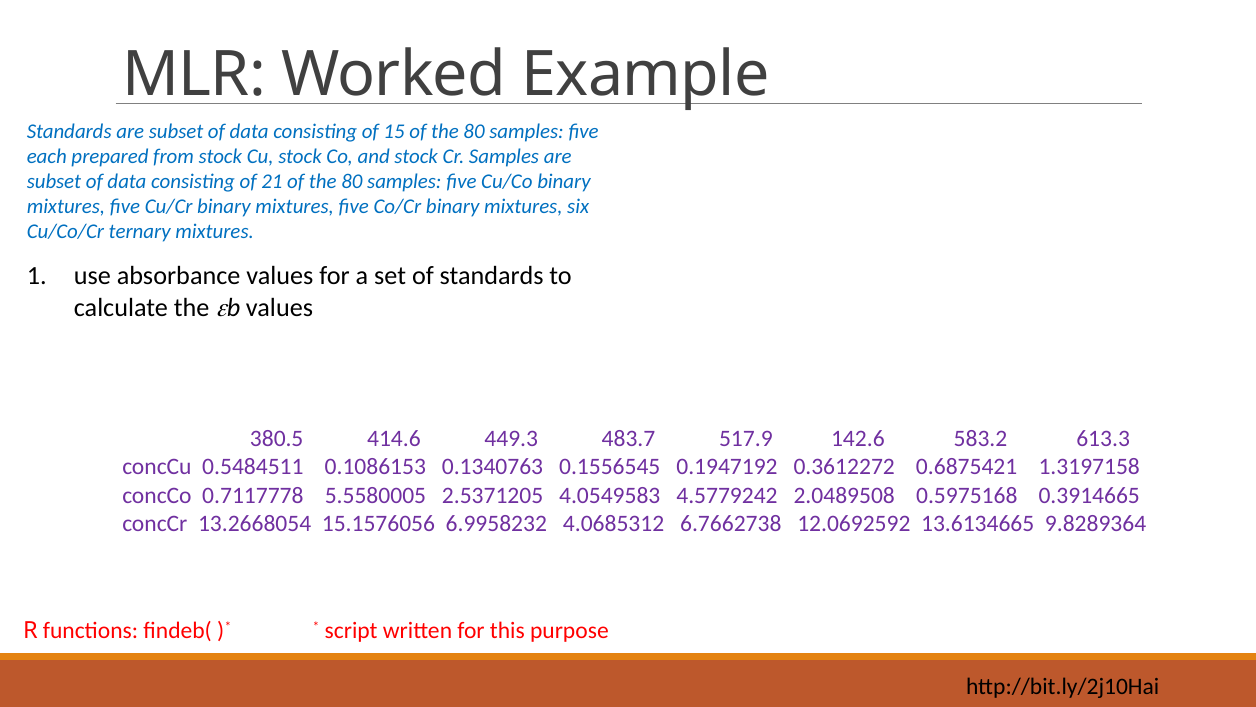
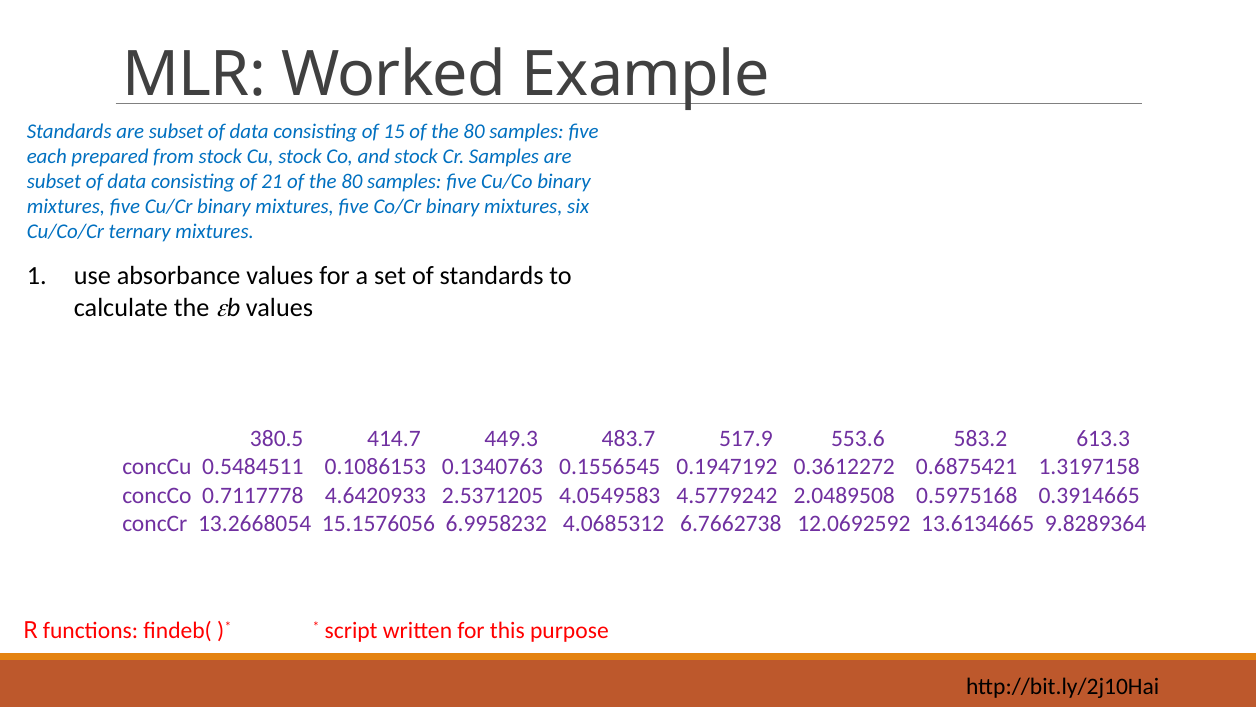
414.6: 414.6 -> 414.7
142.6: 142.6 -> 553.6
5.5580005: 5.5580005 -> 4.6420933
